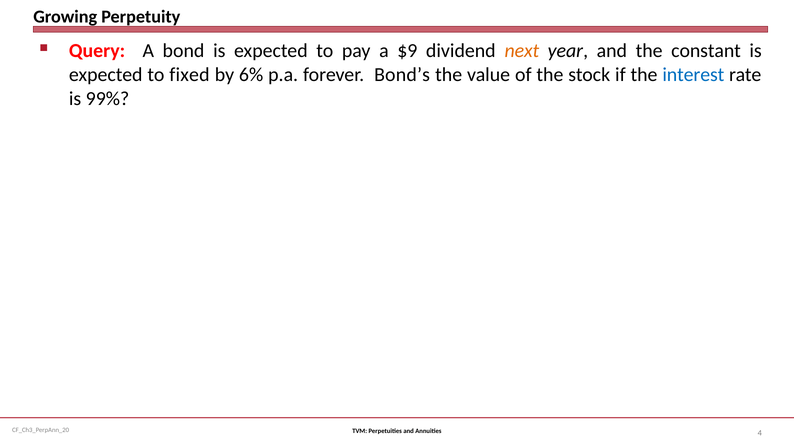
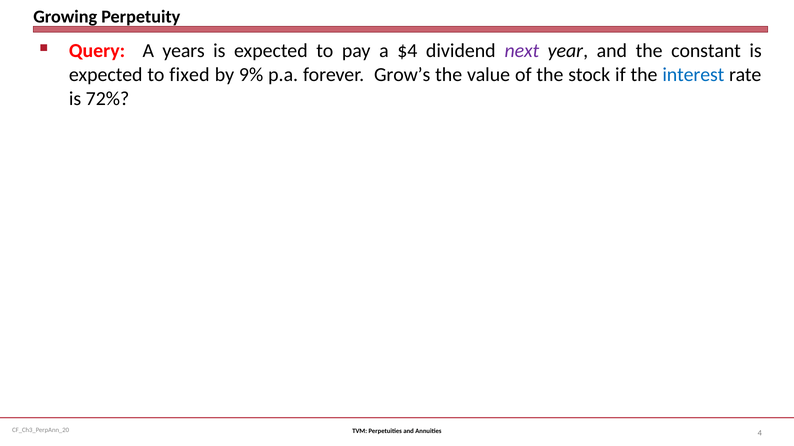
bond: bond -> years
$9: $9 -> $4
next colour: orange -> purple
6%: 6% -> 9%
Bond’s: Bond’s -> Grow’s
99%: 99% -> 72%
